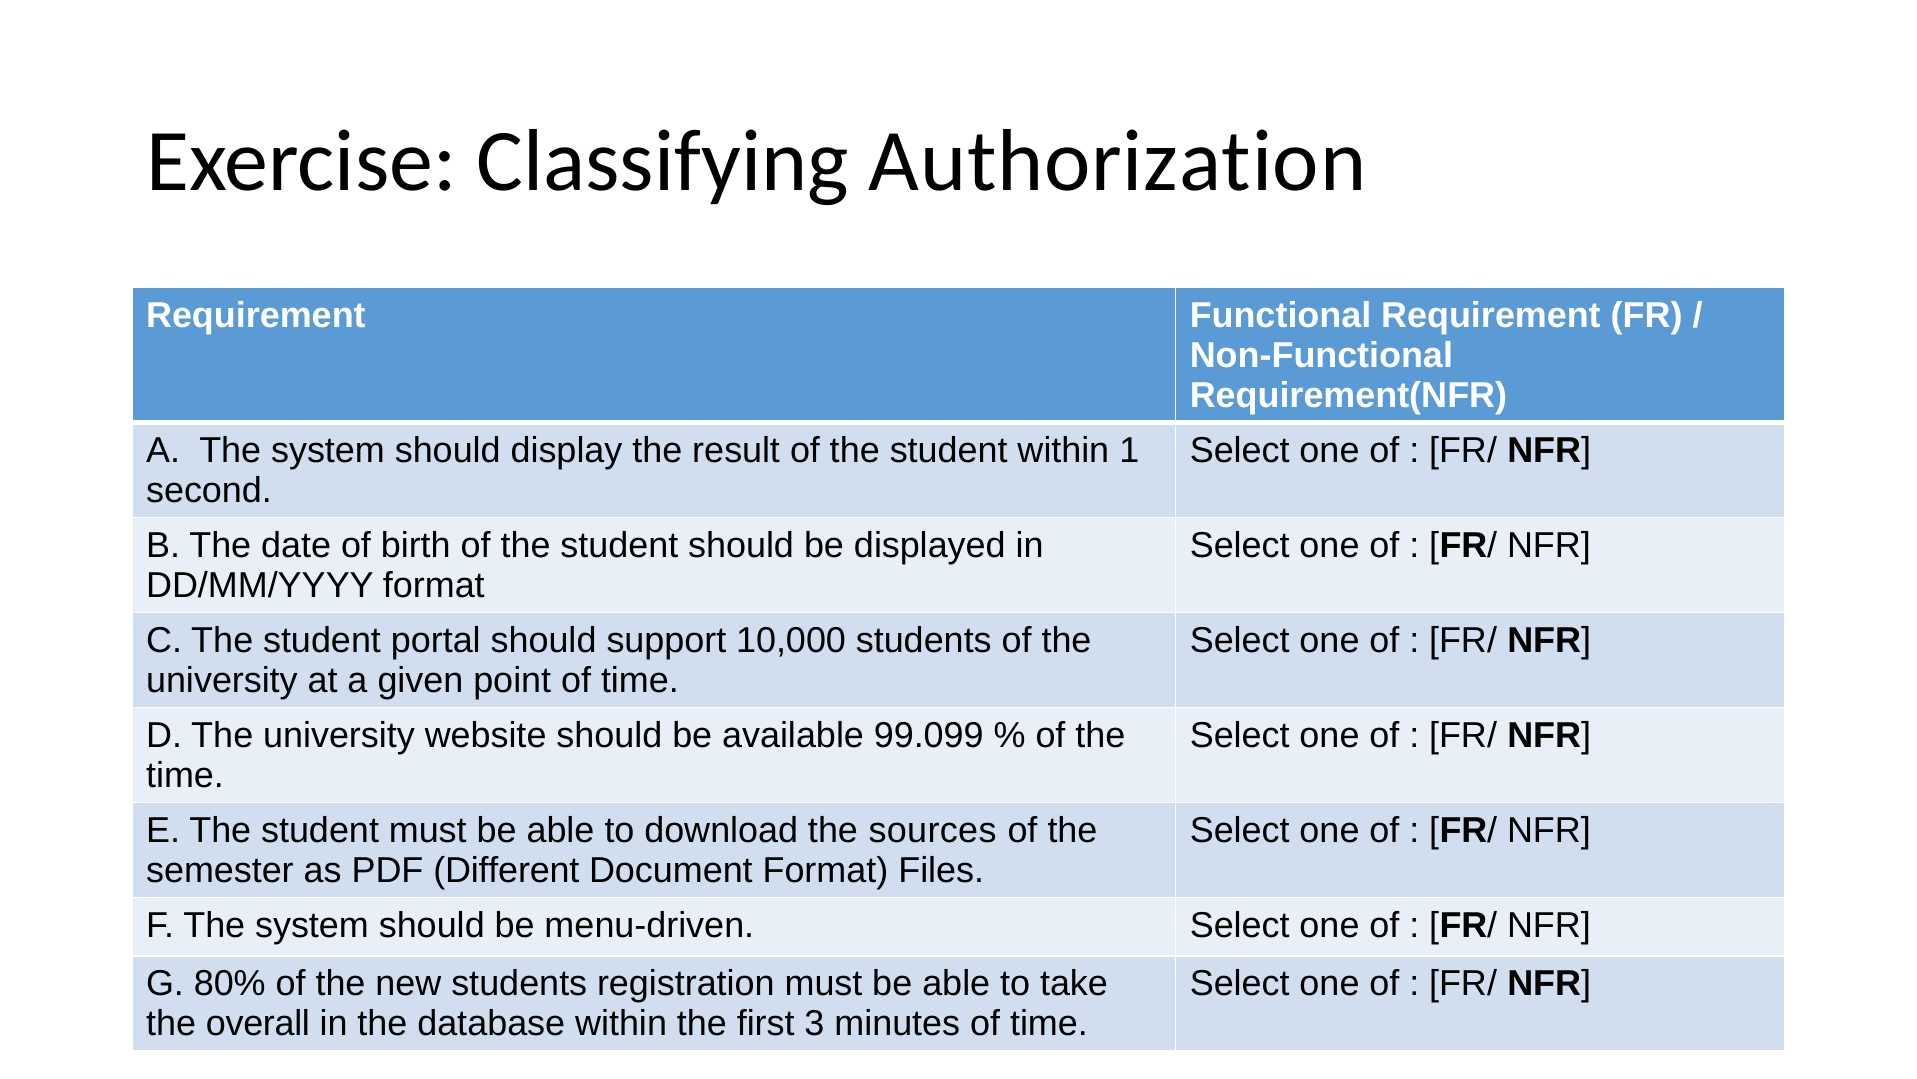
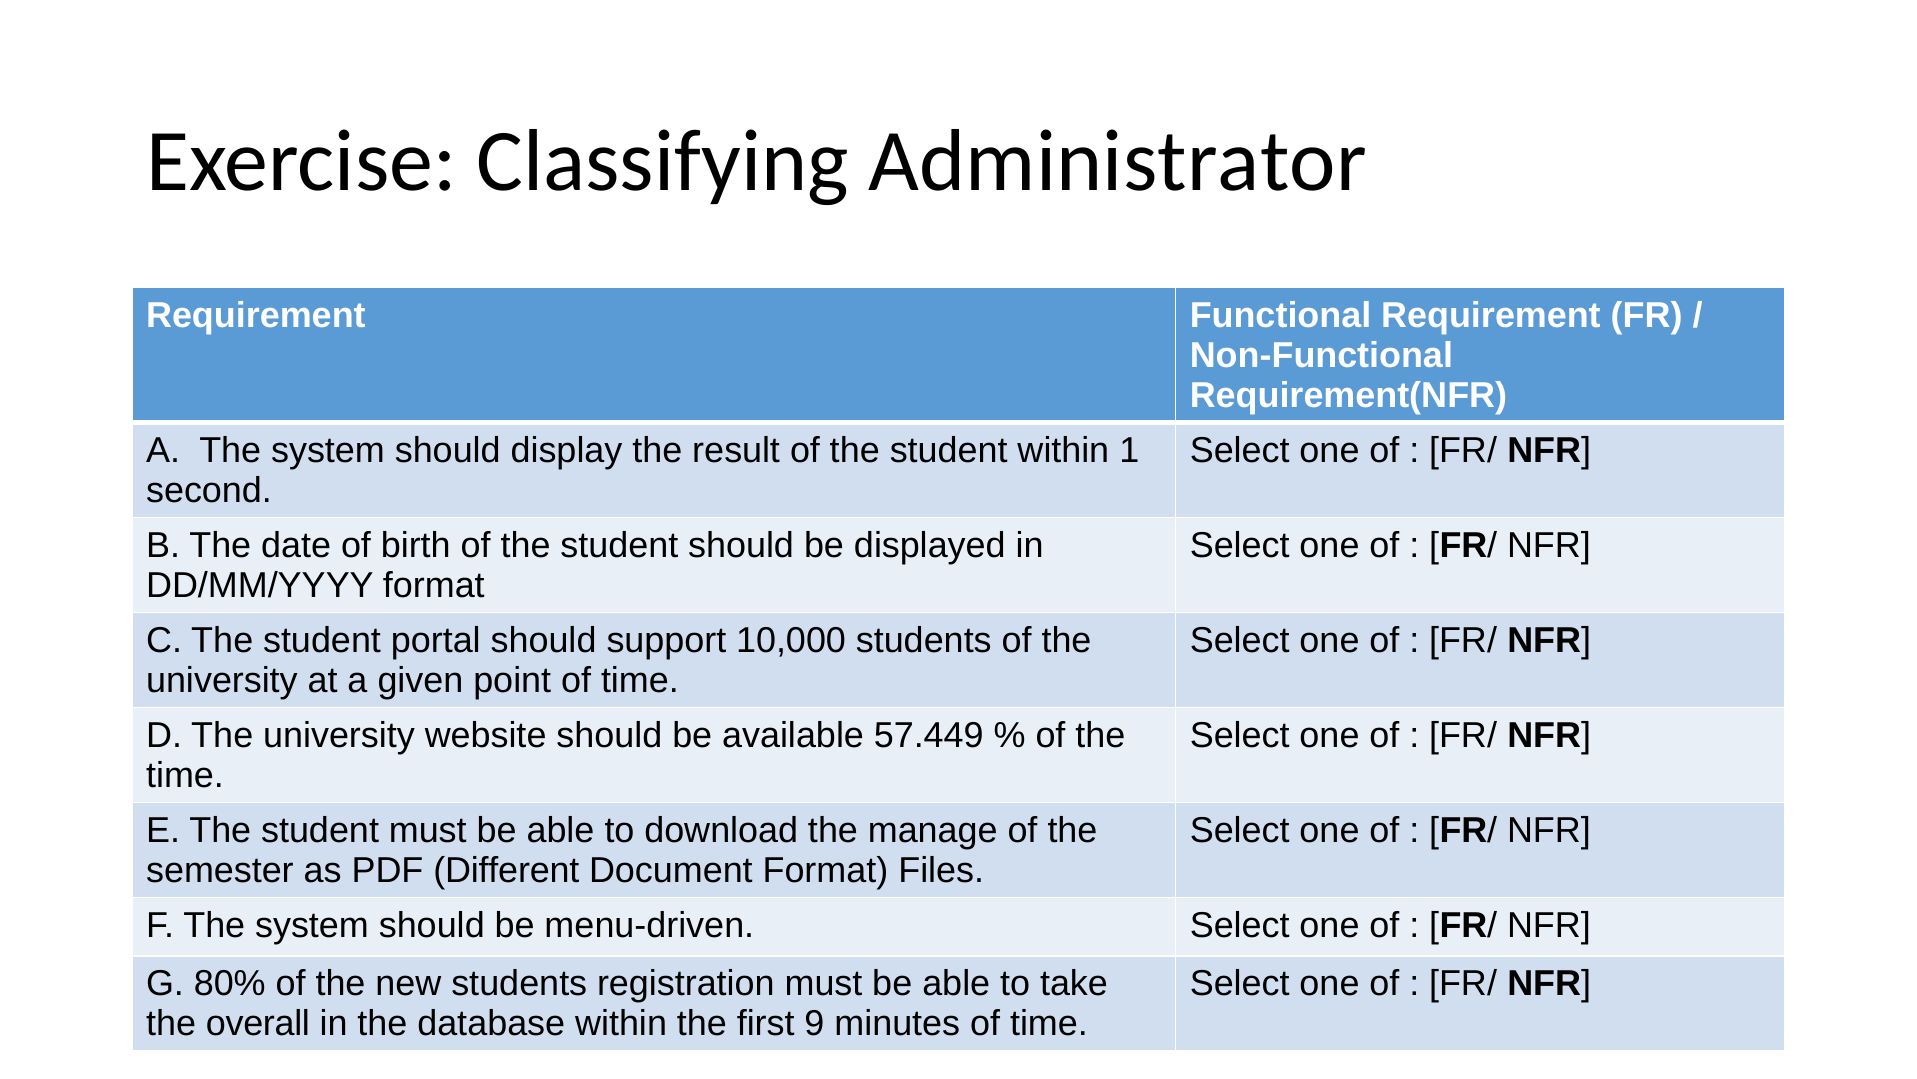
Authorization: Authorization -> Administrator
99.099: 99.099 -> 57.449
sources: sources -> manage
3: 3 -> 9
